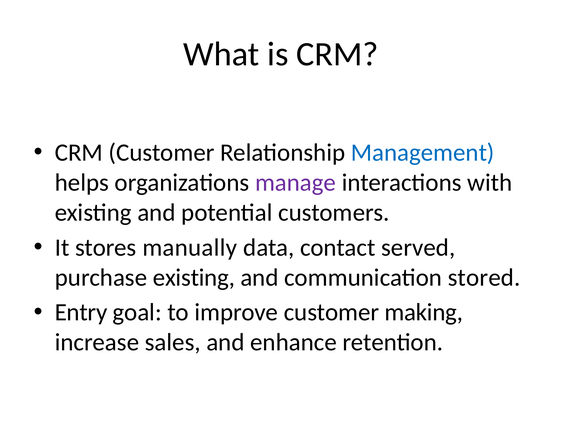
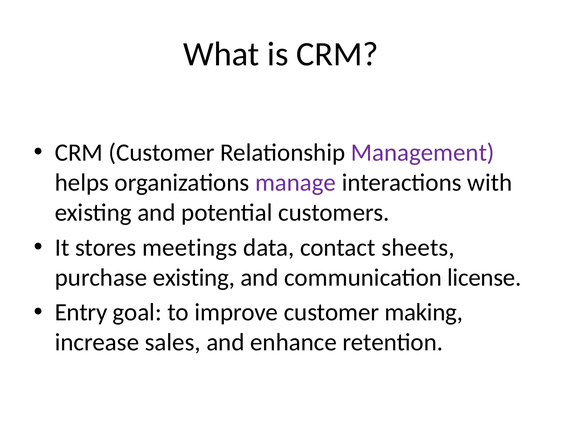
Management colour: blue -> purple
manually: manually -> meetings
served: served -> sheets
stored: stored -> license
